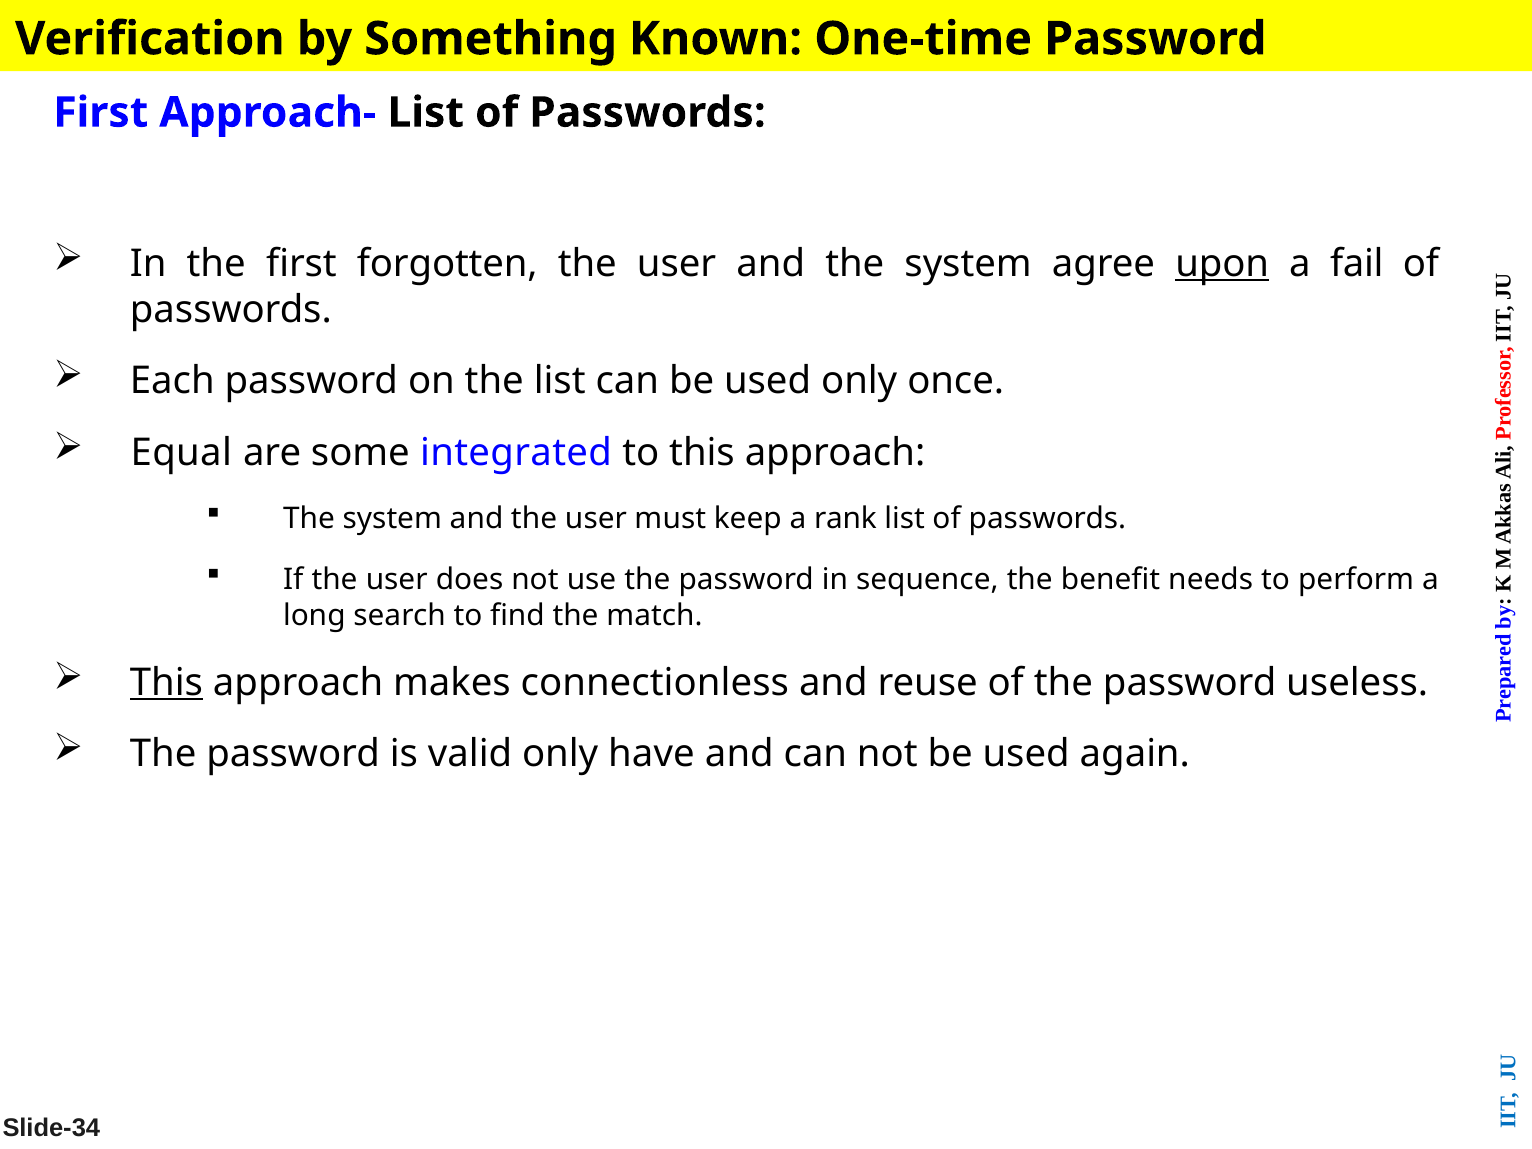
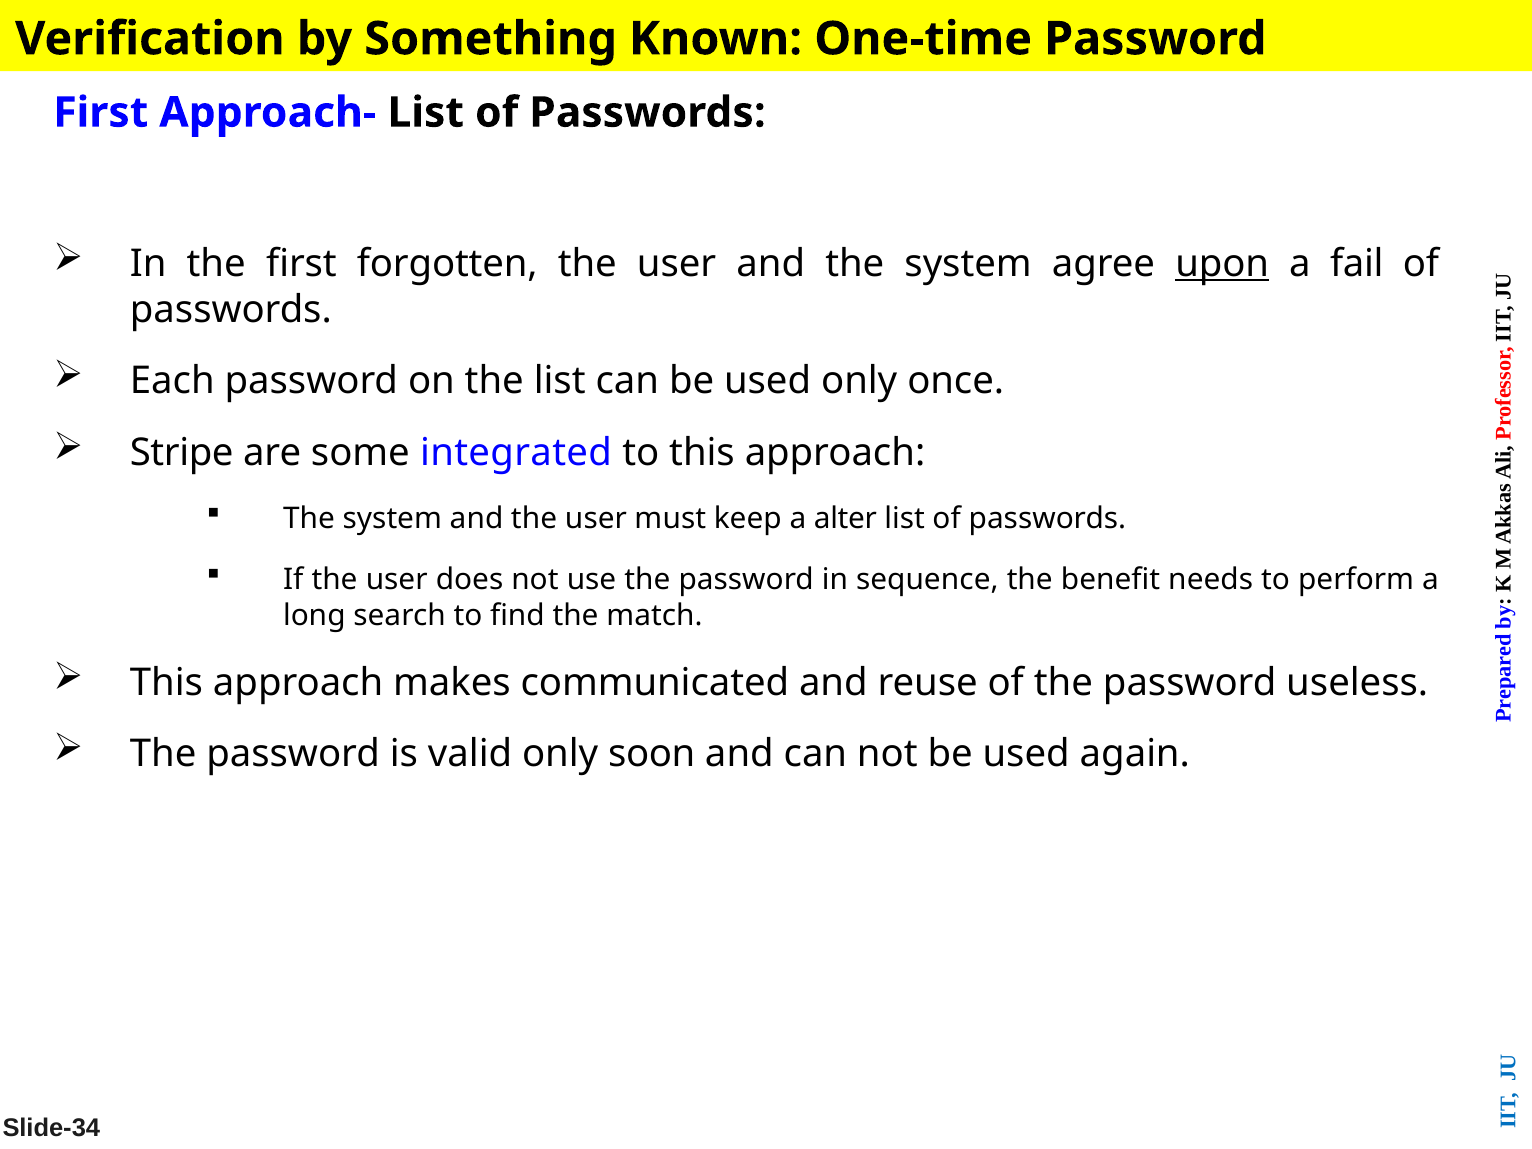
Equal: Equal -> Stripe
rank: rank -> alter
This at (166, 683) underline: present -> none
connectionless: connectionless -> communicated
have: have -> soon
